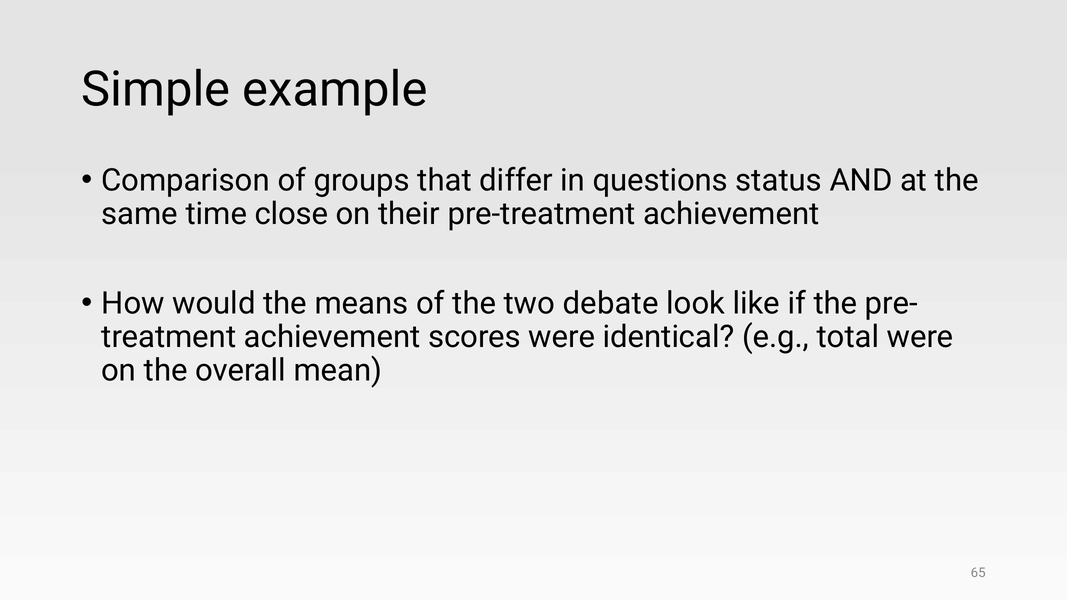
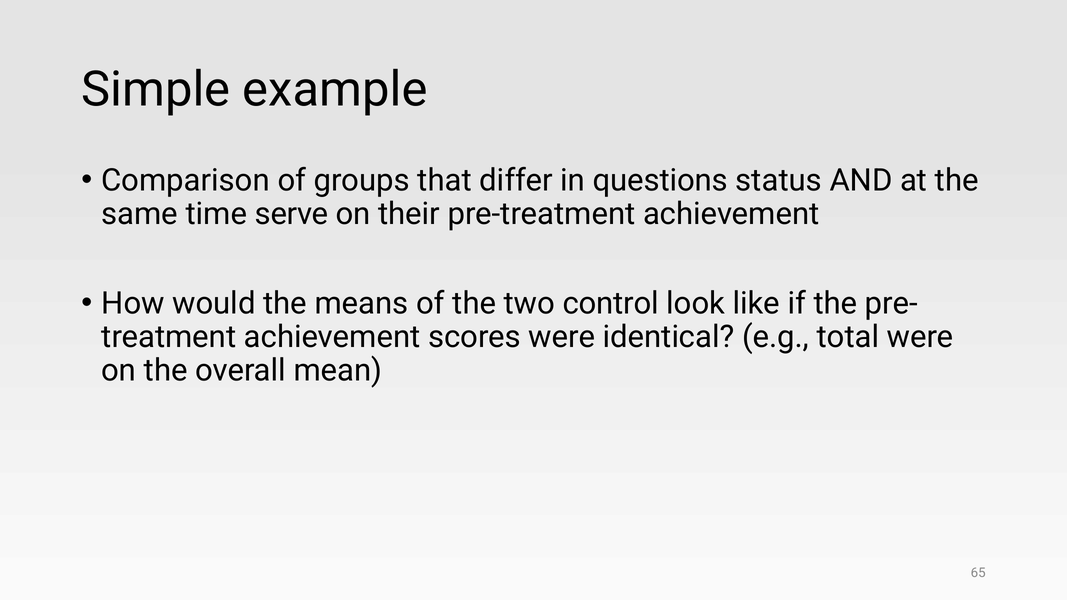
close: close -> serve
debate: debate -> control
